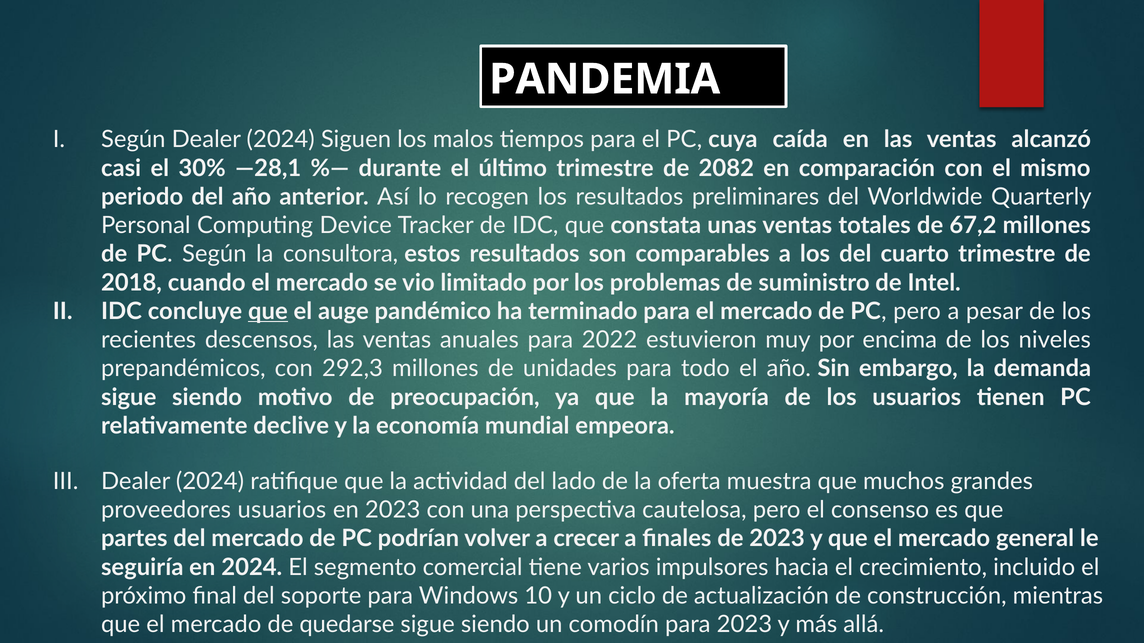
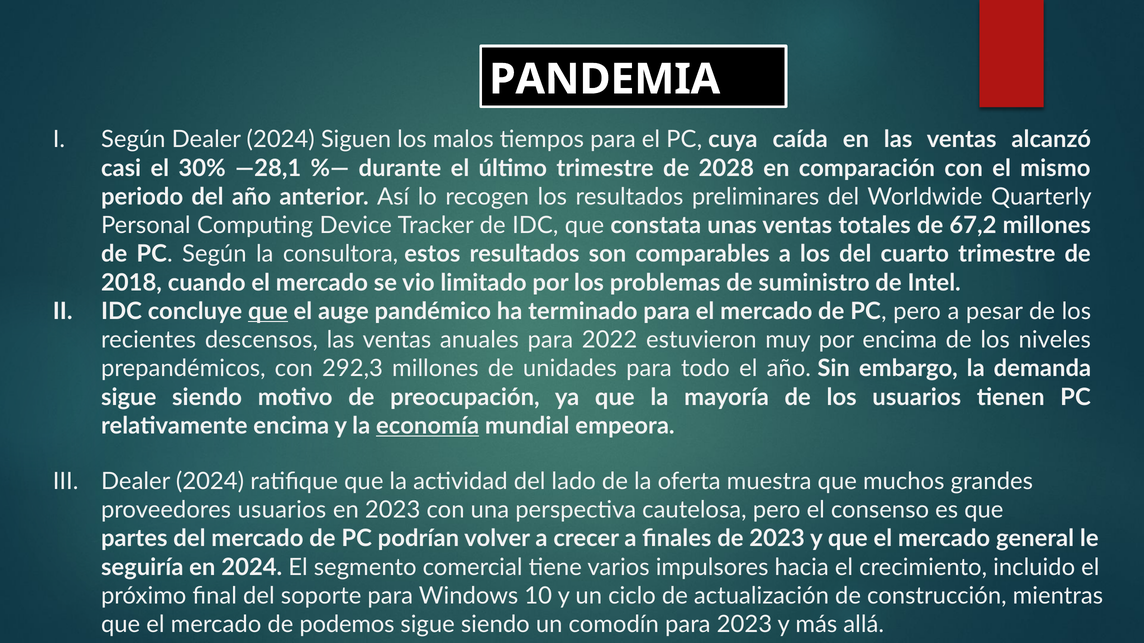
2082: 2082 -> 2028
relativamente declive: declive -> encima
economía underline: none -> present
quedarse: quedarse -> podemos
